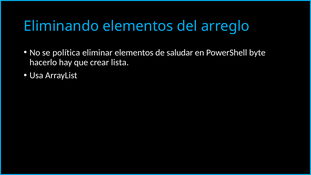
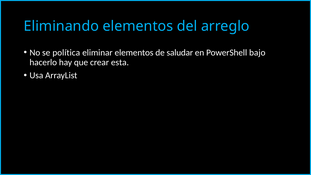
byte: byte -> bajo
lista: lista -> esta
